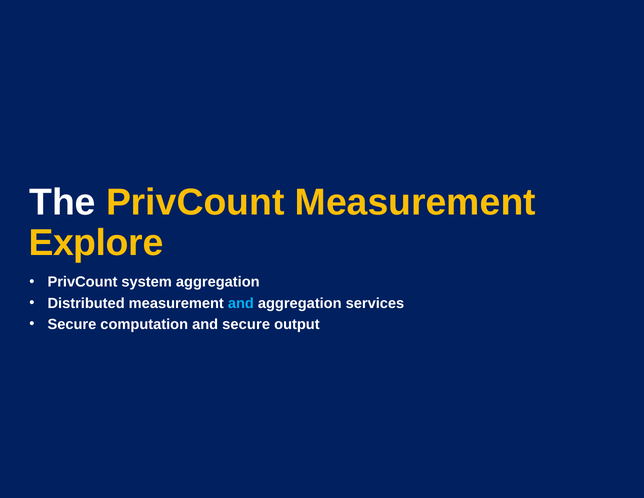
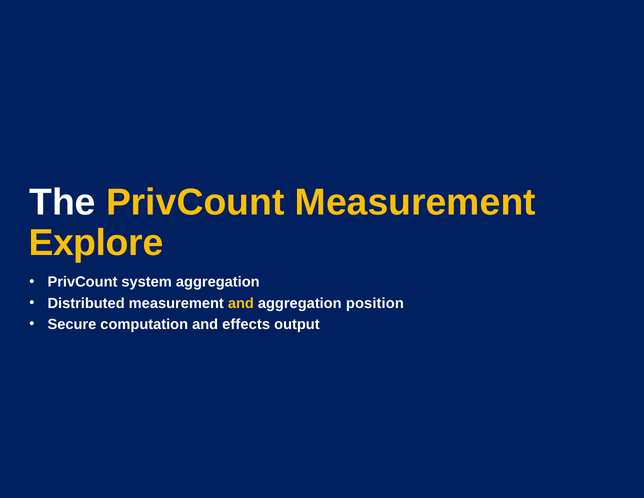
and at (241, 303) colour: light blue -> yellow
services: services -> position
and secure: secure -> effects
